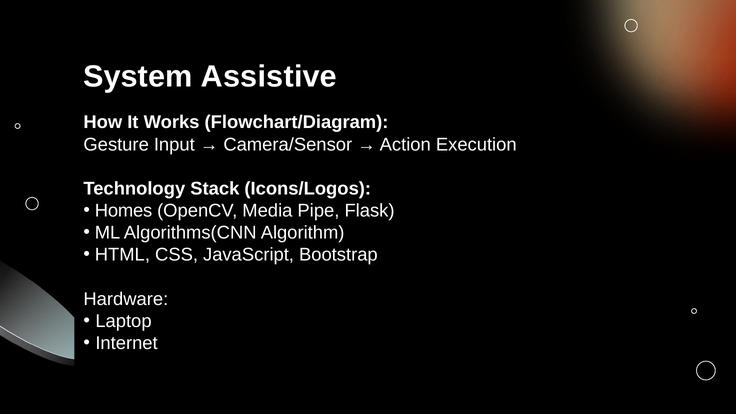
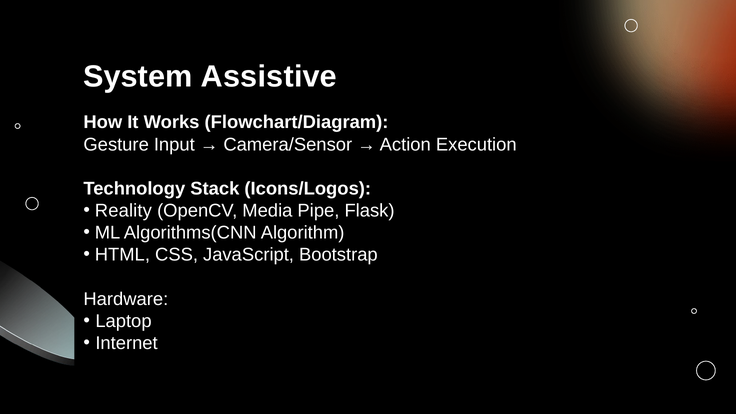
Homes: Homes -> Reality
